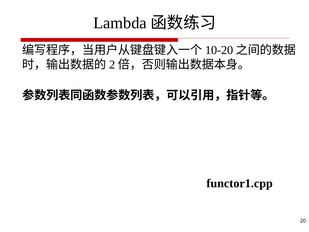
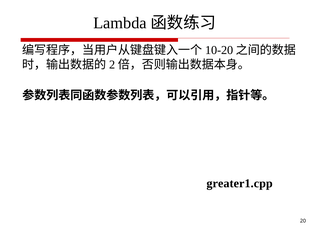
functor1.cpp: functor1.cpp -> greater1.cpp
